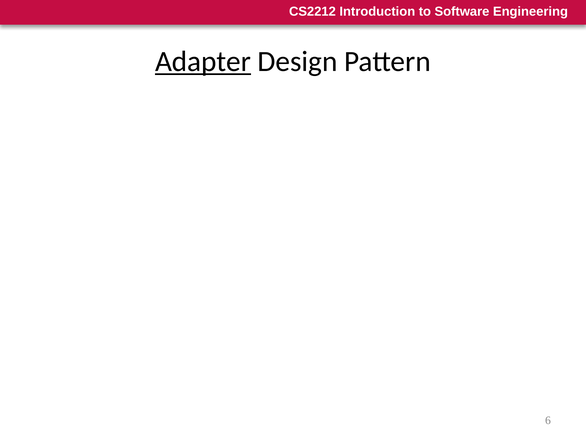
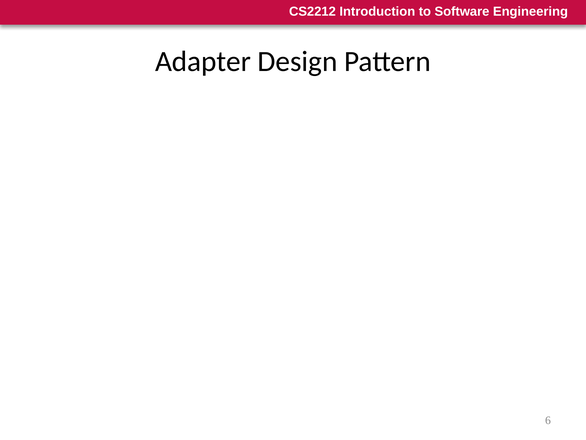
Adapter at (203, 62) underline: present -> none
